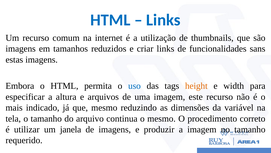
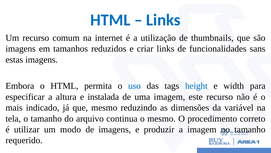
height colour: orange -> blue
arquivos: arquivos -> instalada
janela: janela -> modo
